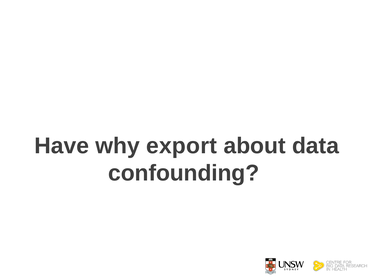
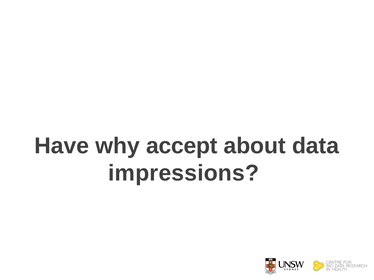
export: export -> accept
confounding: confounding -> impressions
